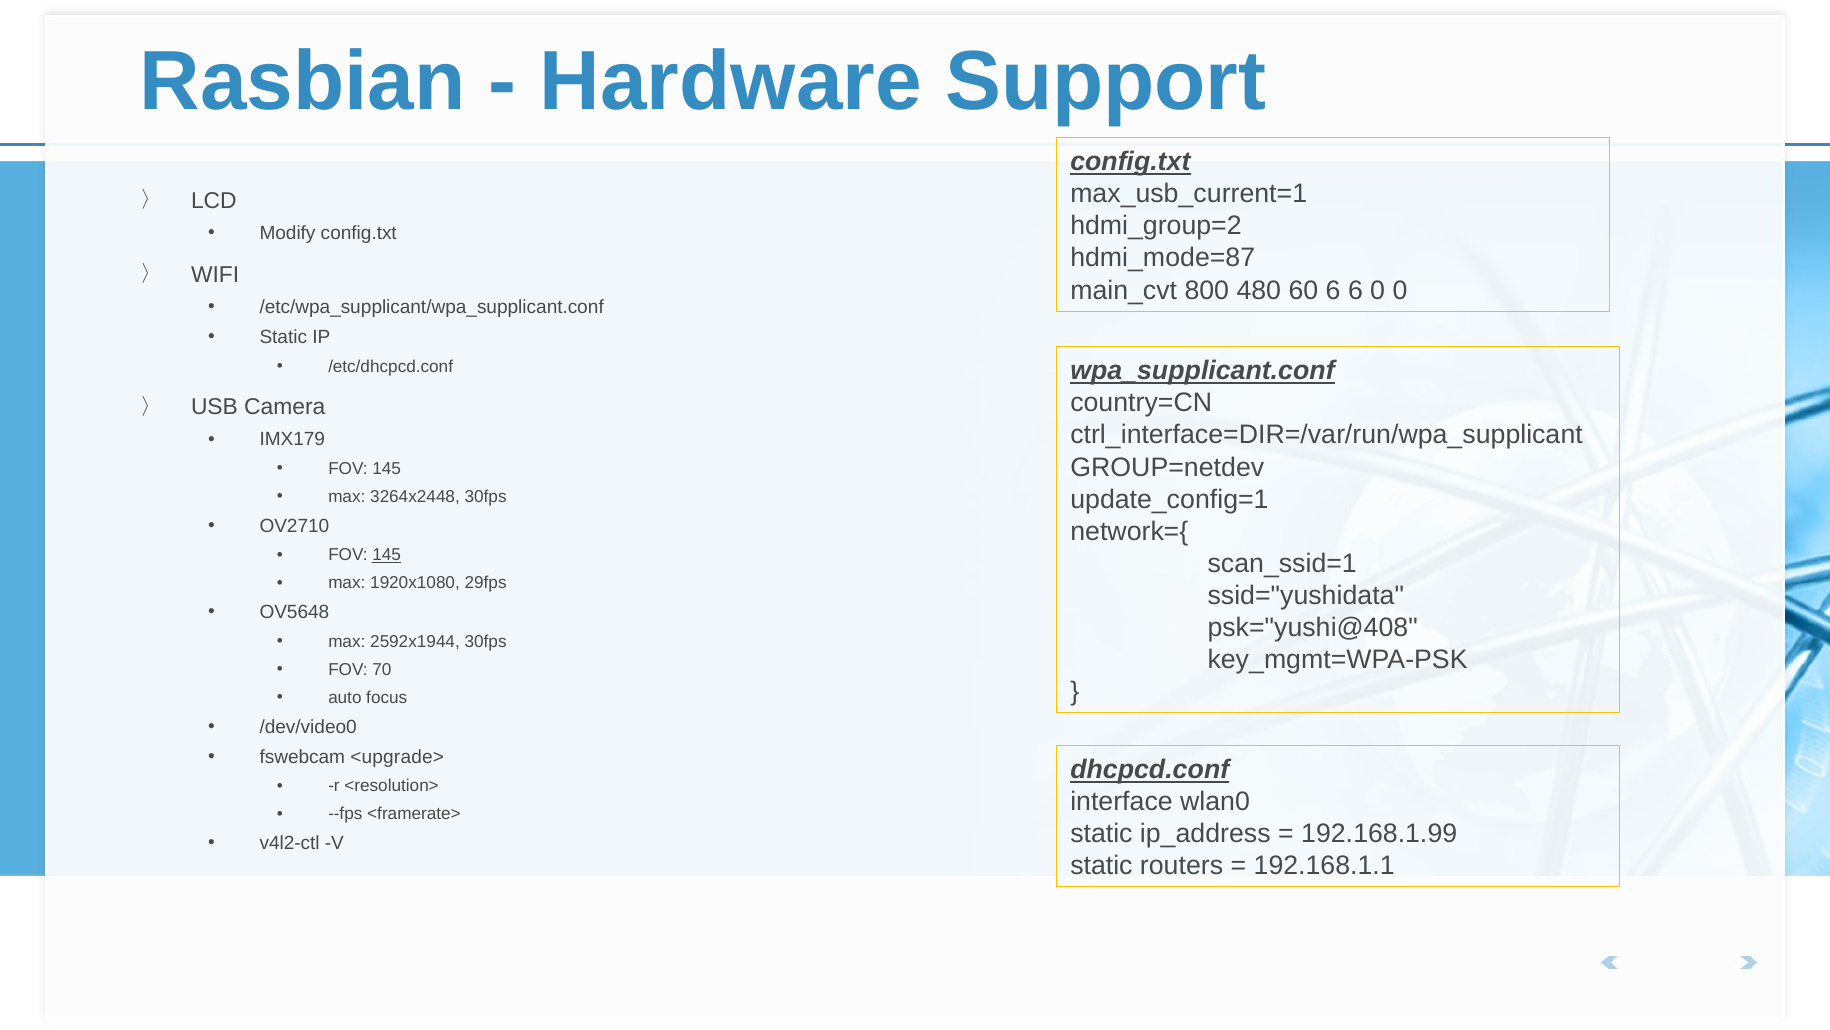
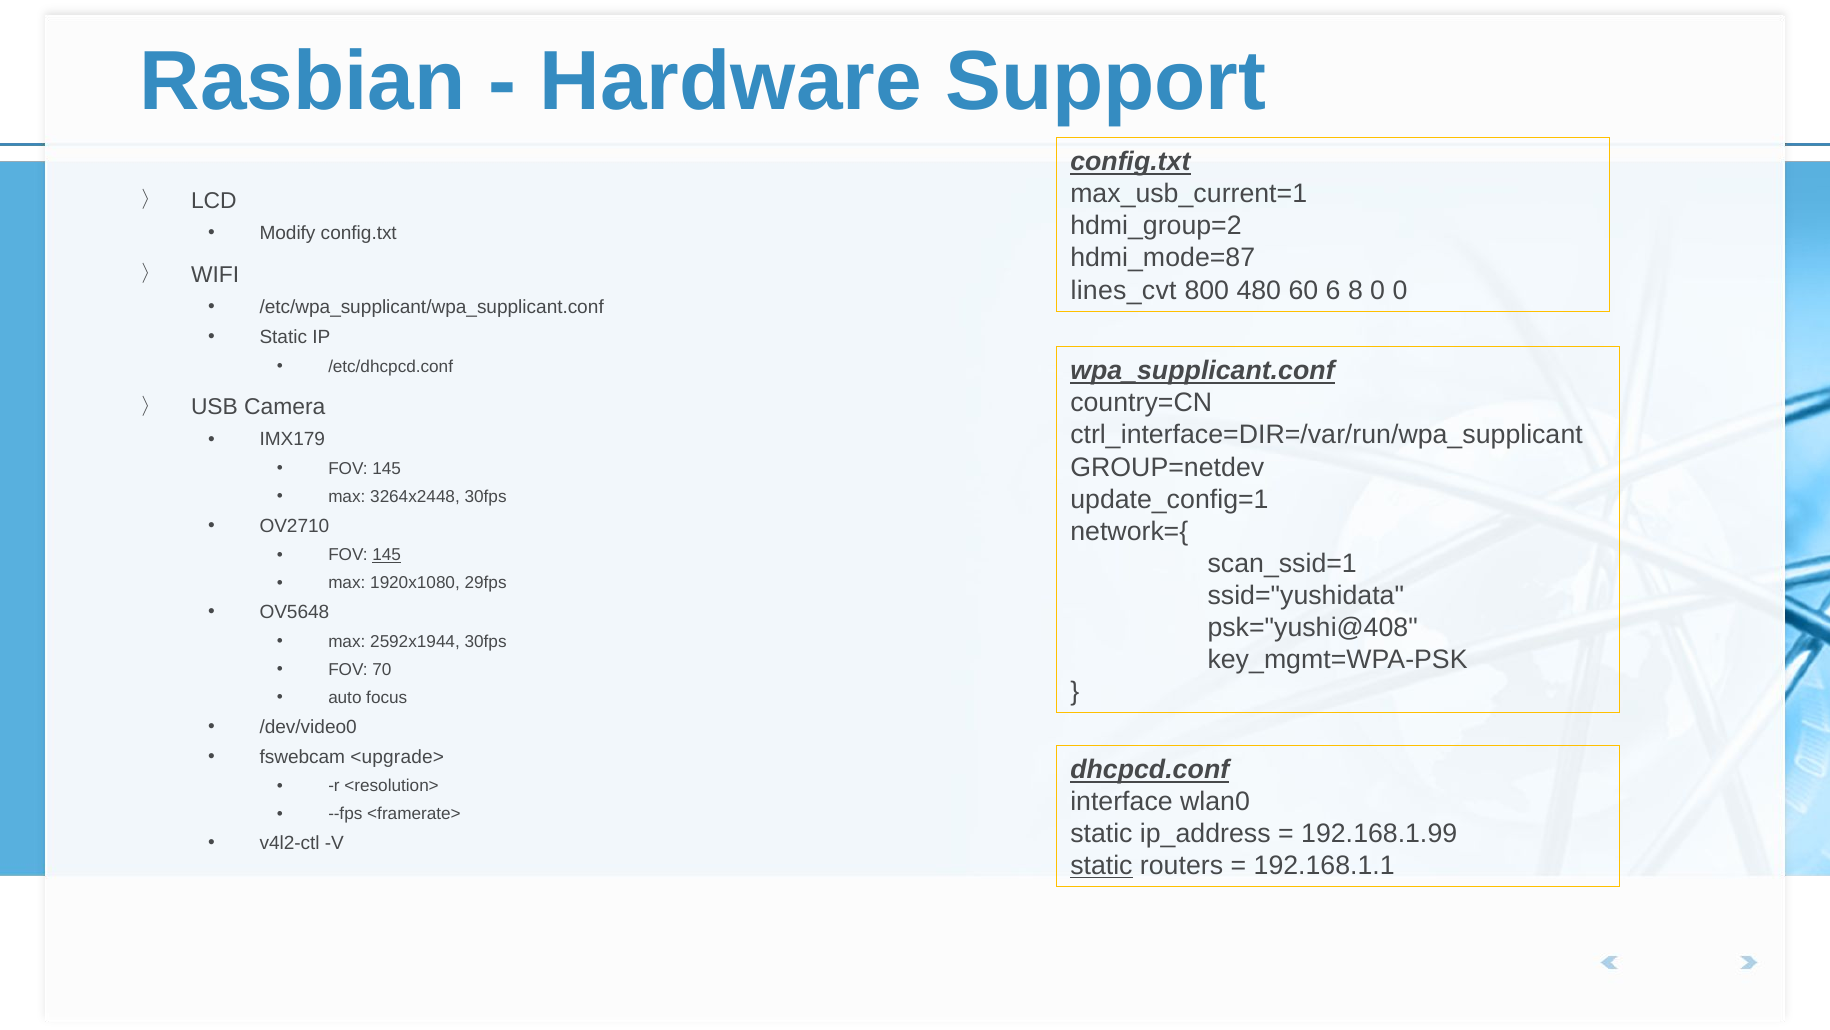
main_cvt: main_cvt -> lines_cvt
6 6: 6 -> 8
static at (1101, 866) underline: none -> present
